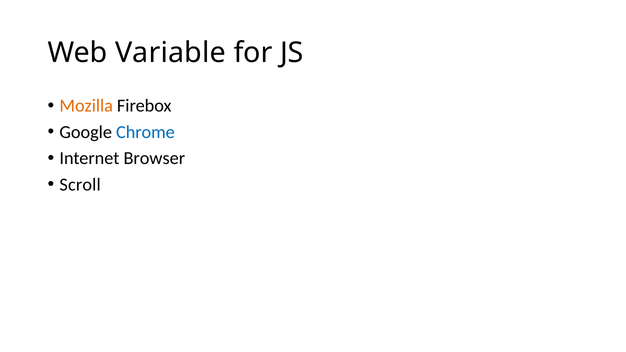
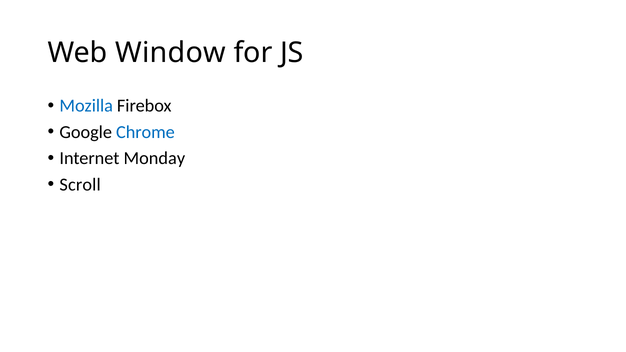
Variable: Variable -> Window
Mozilla colour: orange -> blue
Browser: Browser -> Monday
